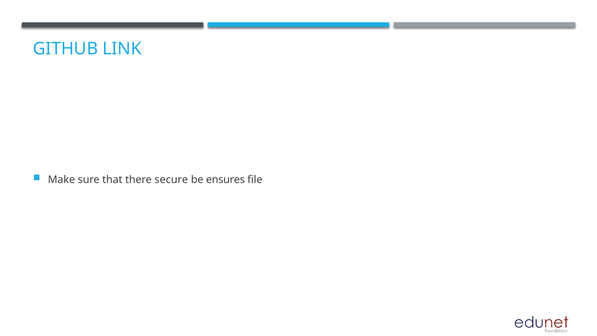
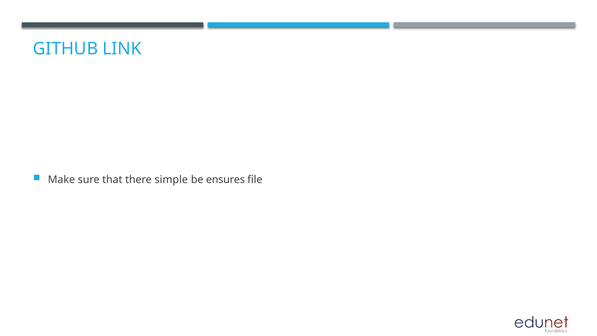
secure: secure -> simple
